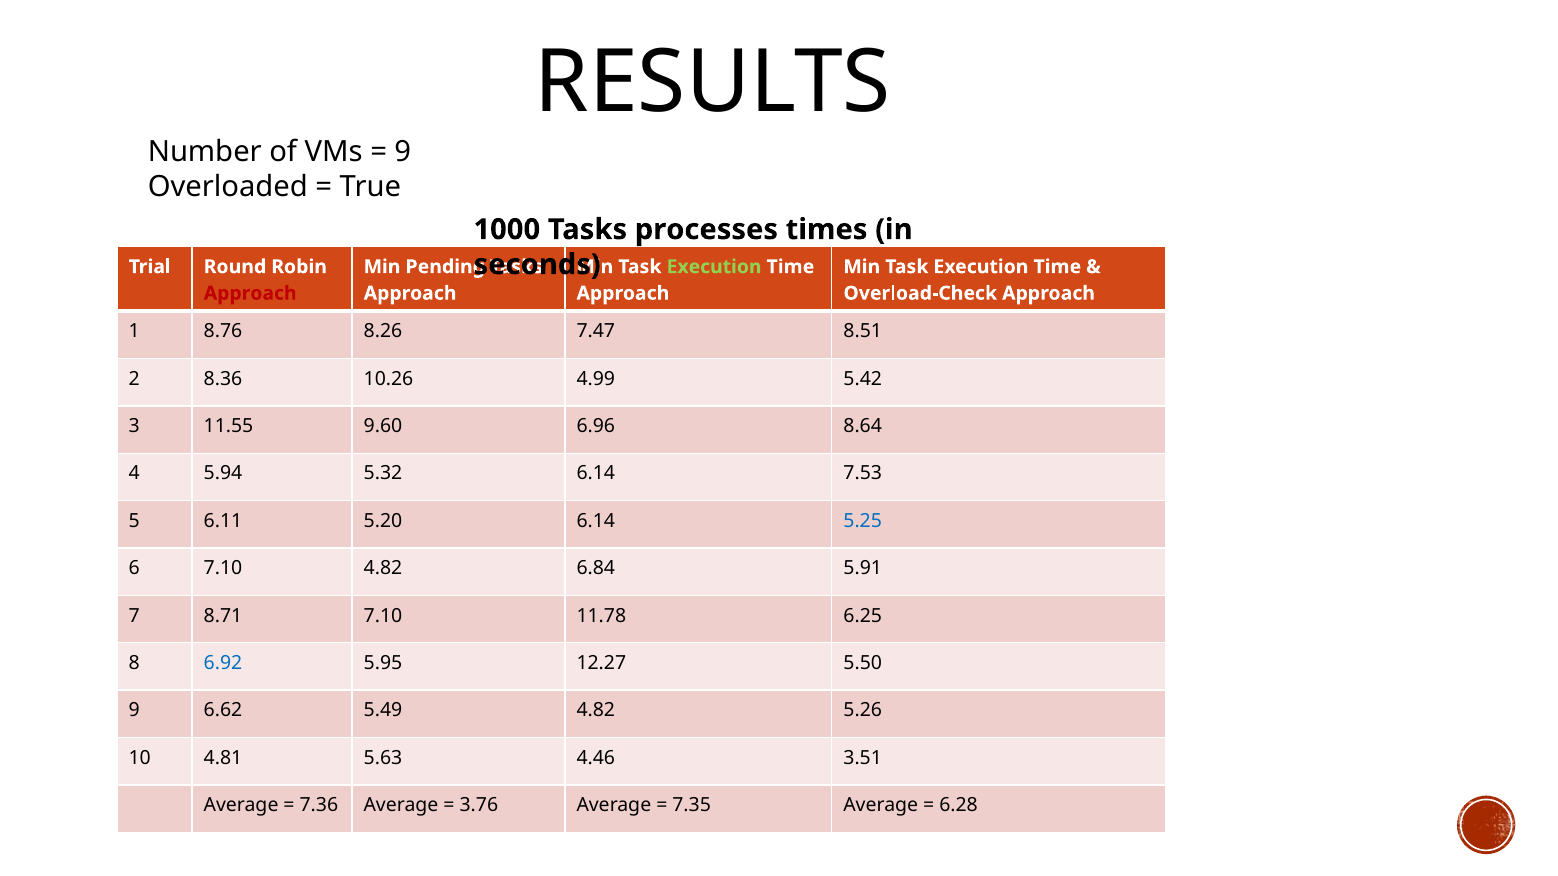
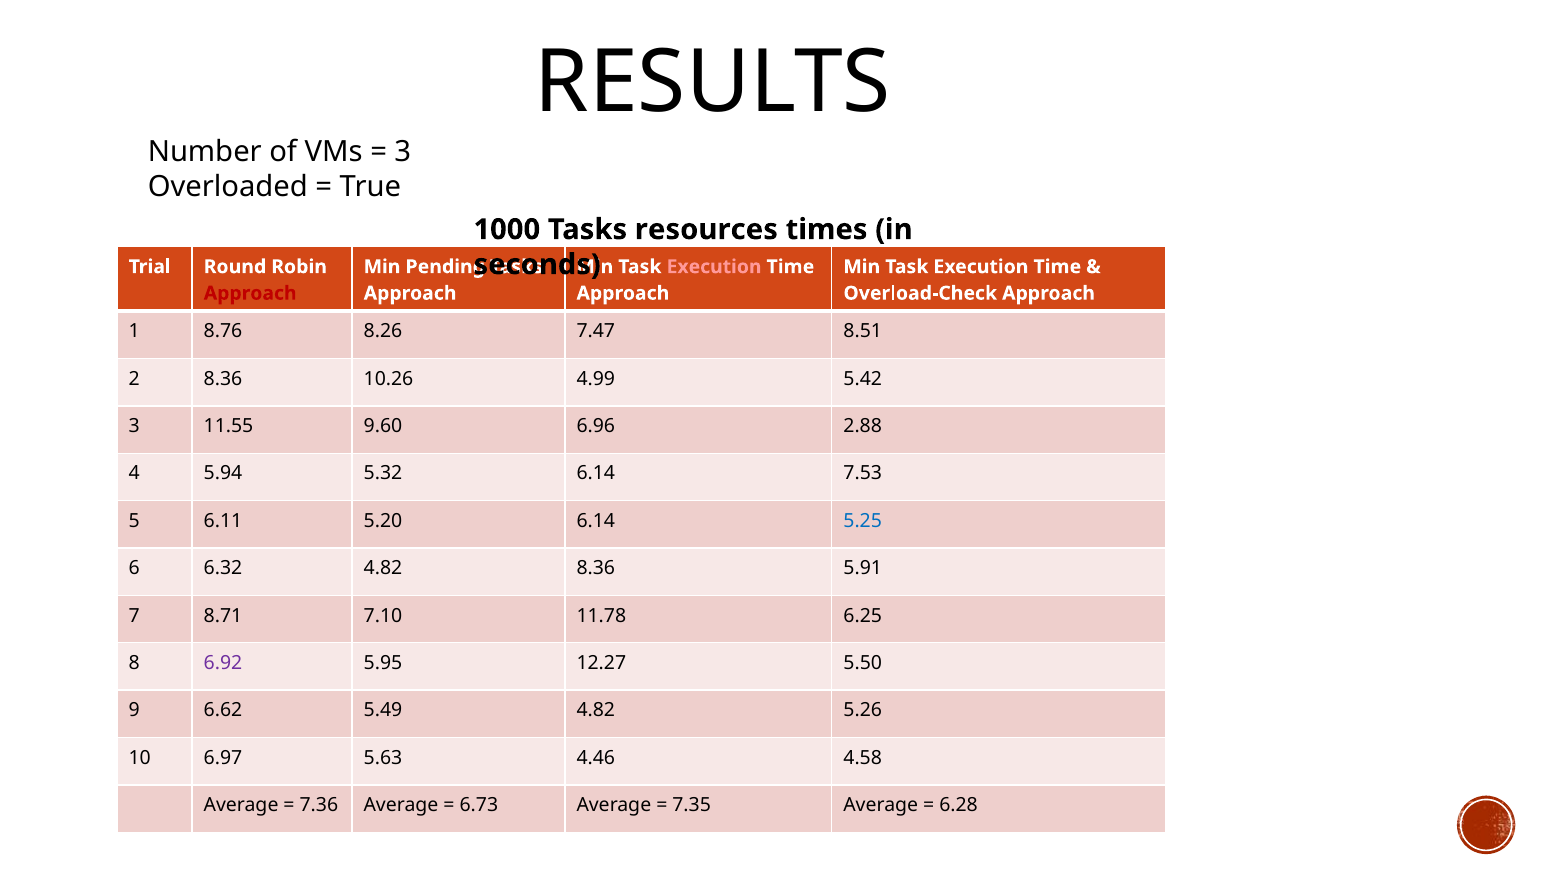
9 at (403, 152): 9 -> 3
processes: processes -> resources
Execution at (714, 267) colour: light green -> pink
8.64: 8.64 -> 2.88
6 7.10: 7.10 -> 6.32
4.82 6.84: 6.84 -> 8.36
6.92 colour: blue -> purple
4.81: 4.81 -> 6.97
3.51: 3.51 -> 4.58
3.76: 3.76 -> 6.73
